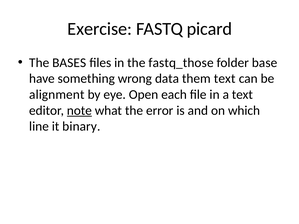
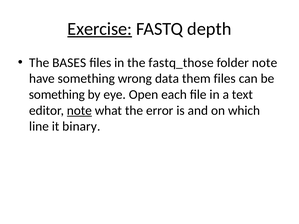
Exercise underline: none -> present
picard: picard -> depth
folder base: base -> note
them text: text -> files
alignment at (57, 95): alignment -> something
